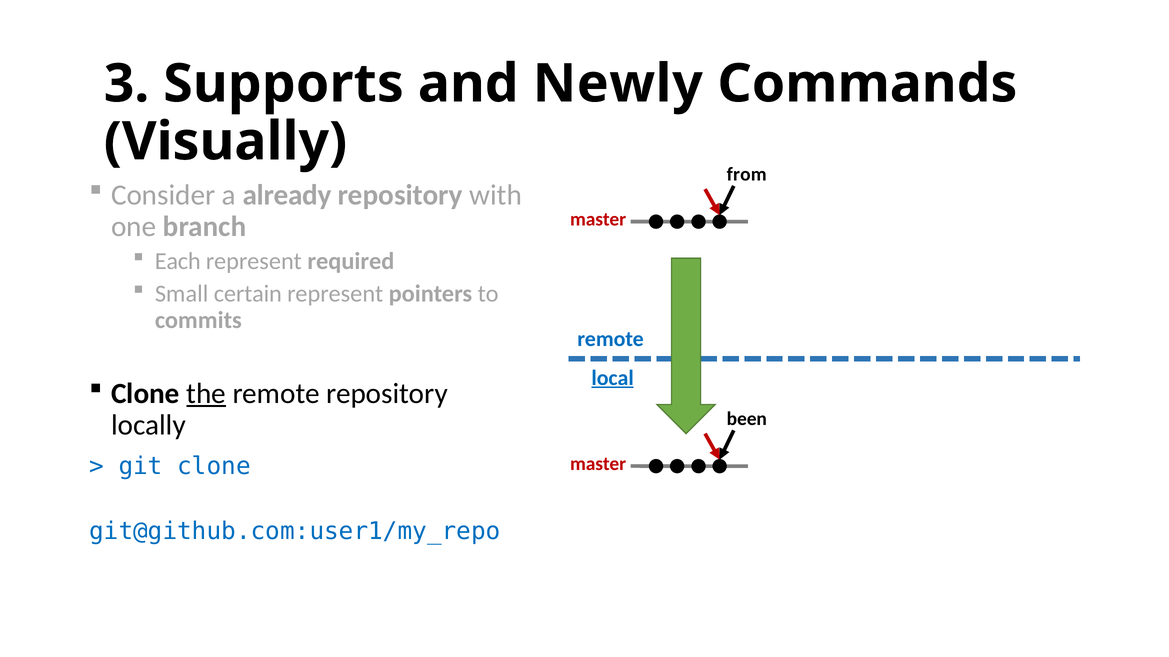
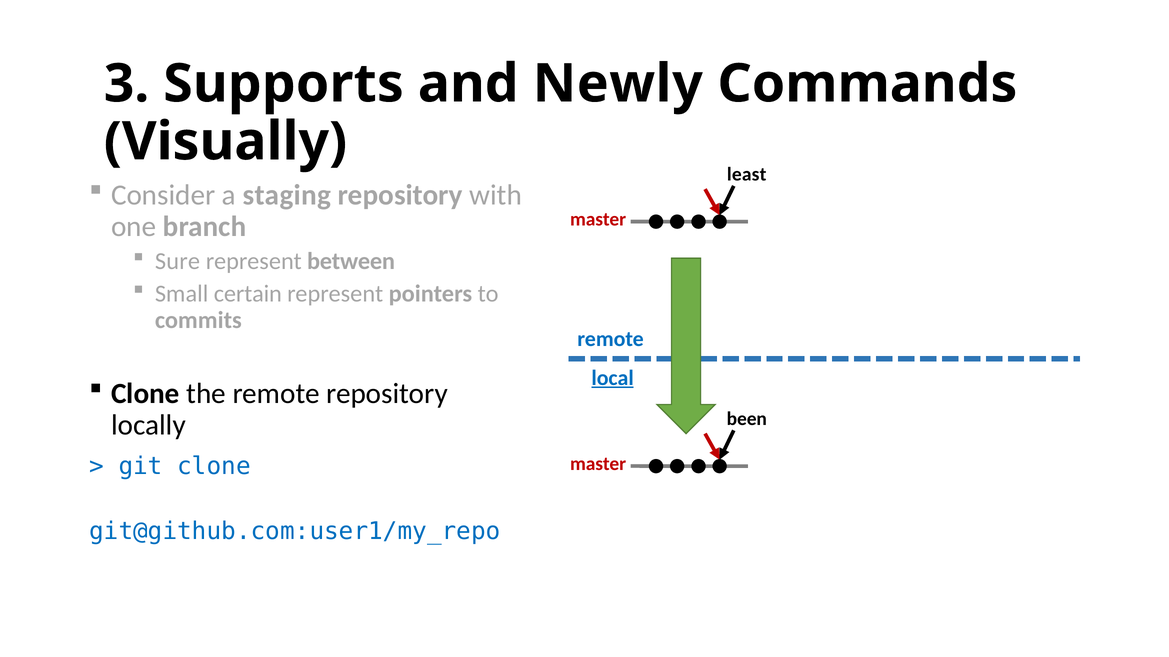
from: from -> least
already: already -> staging
Each: Each -> Sure
required: required -> between
the underline: present -> none
